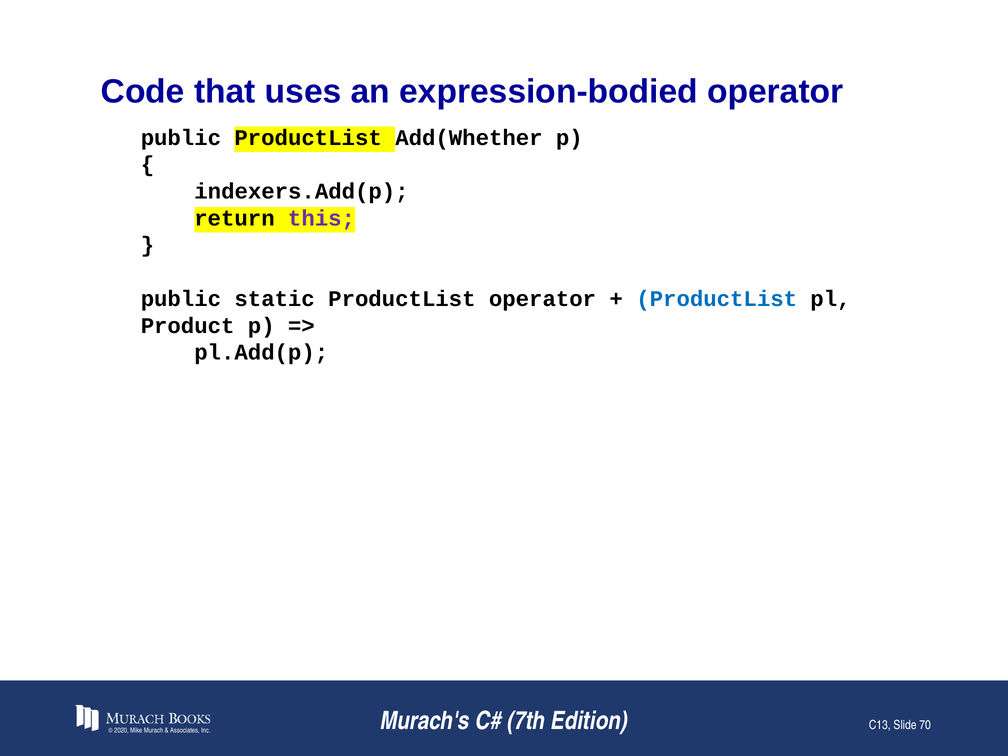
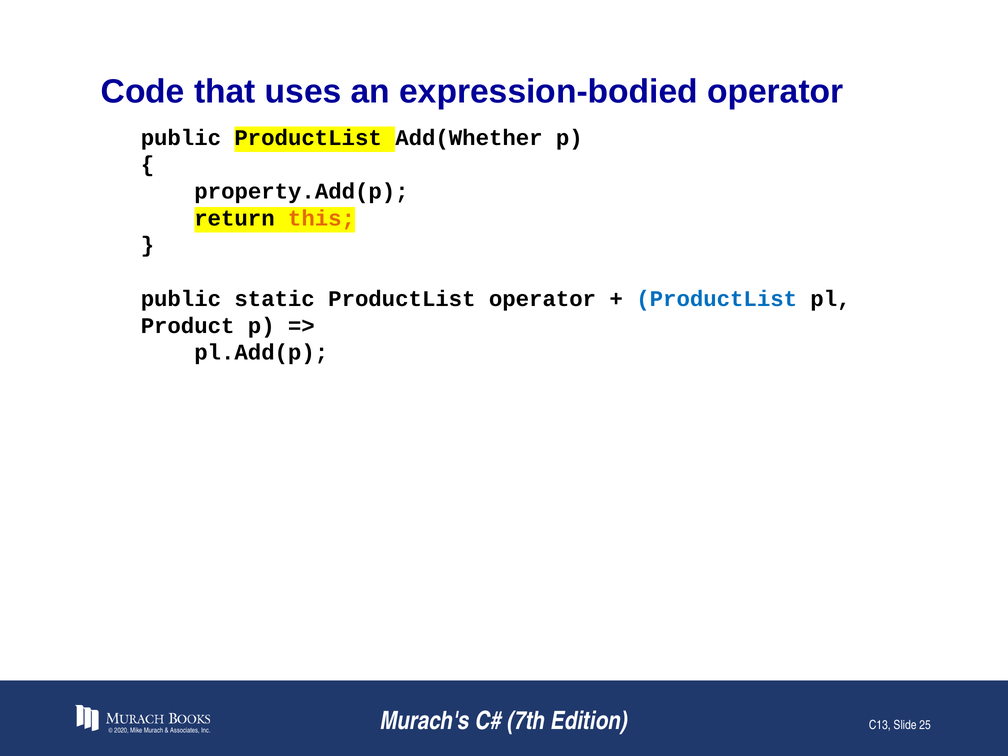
indexers.Add(p: indexers.Add(p -> property.Add(p
this colour: purple -> orange
70: 70 -> 25
